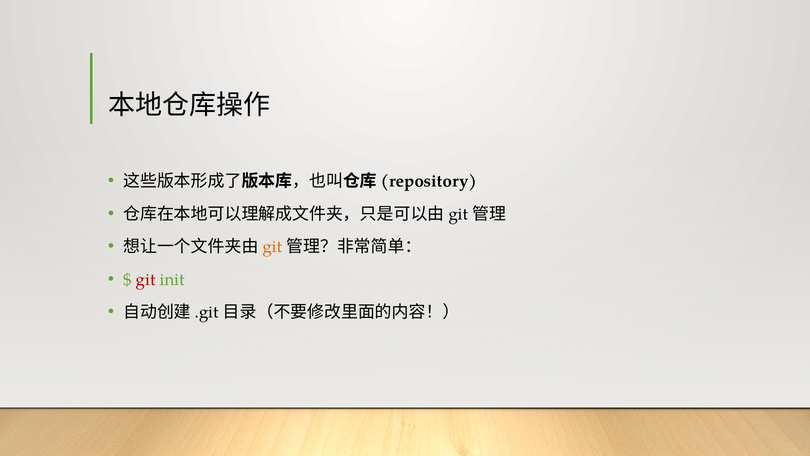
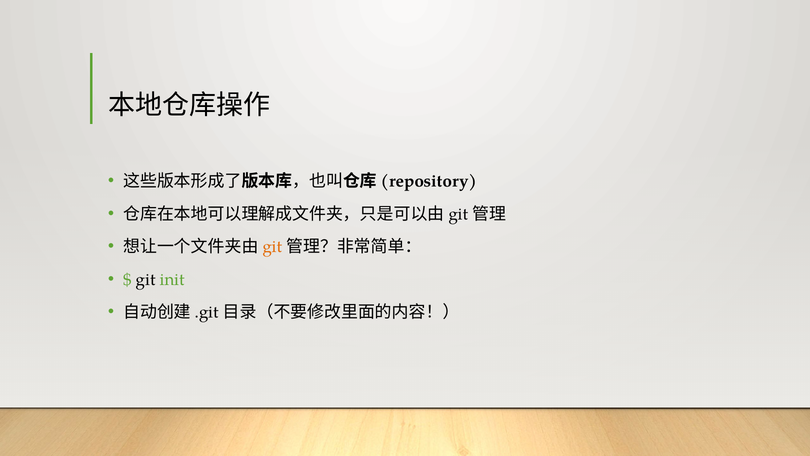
git at (146, 279) colour: red -> black
